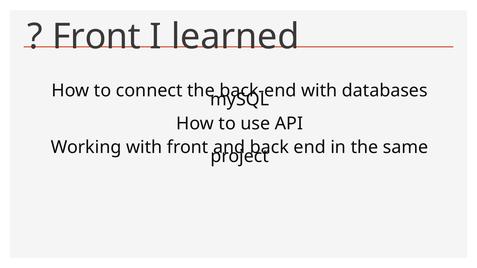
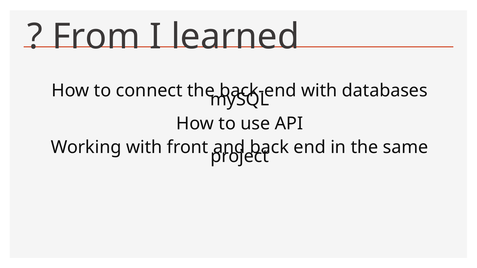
Front at (96, 37): Front -> From
